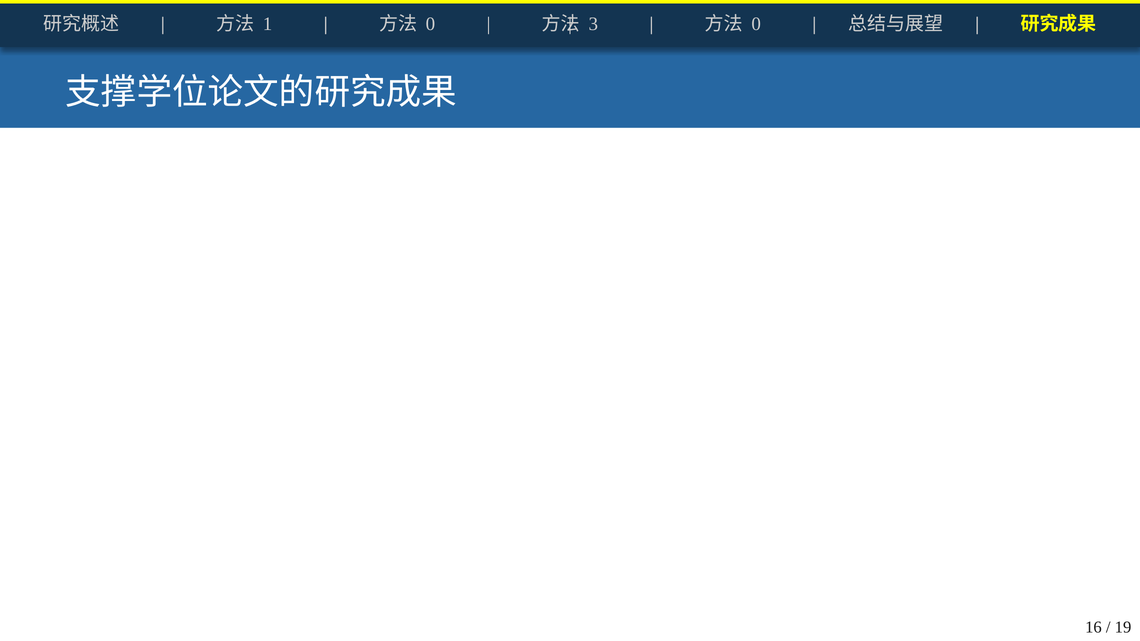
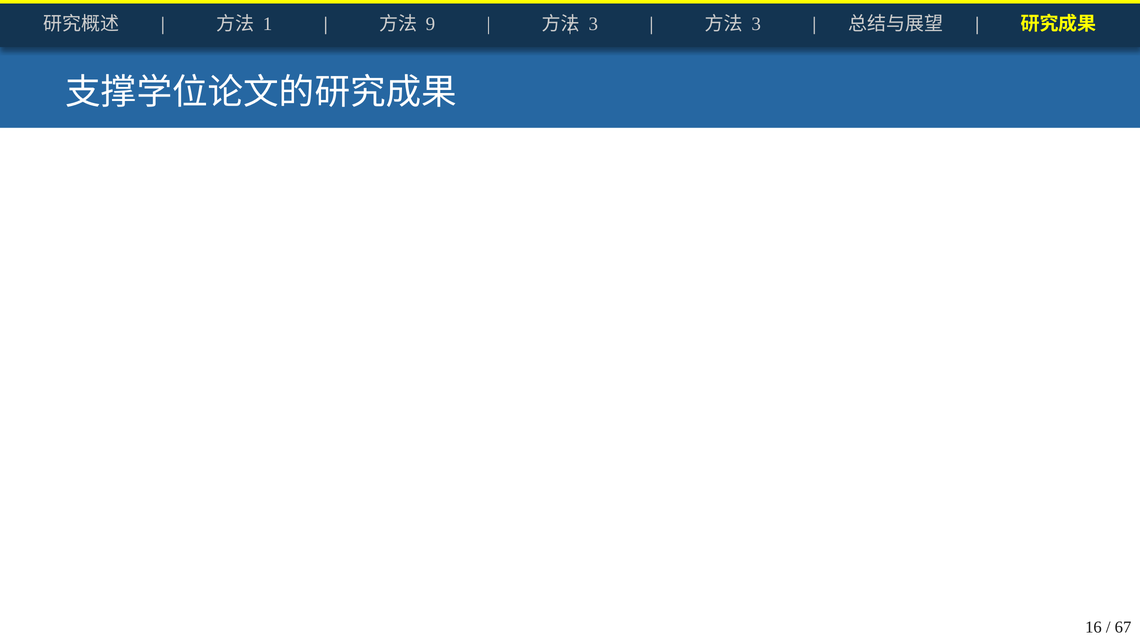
0 at (430, 24): 0 -> 9
0 at (756, 24): 0 -> 3
19: 19 -> 67
